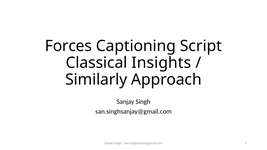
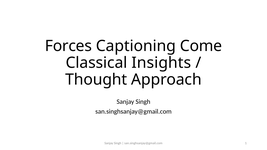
Script: Script -> Come
Similarly: Similarly -> Thought
